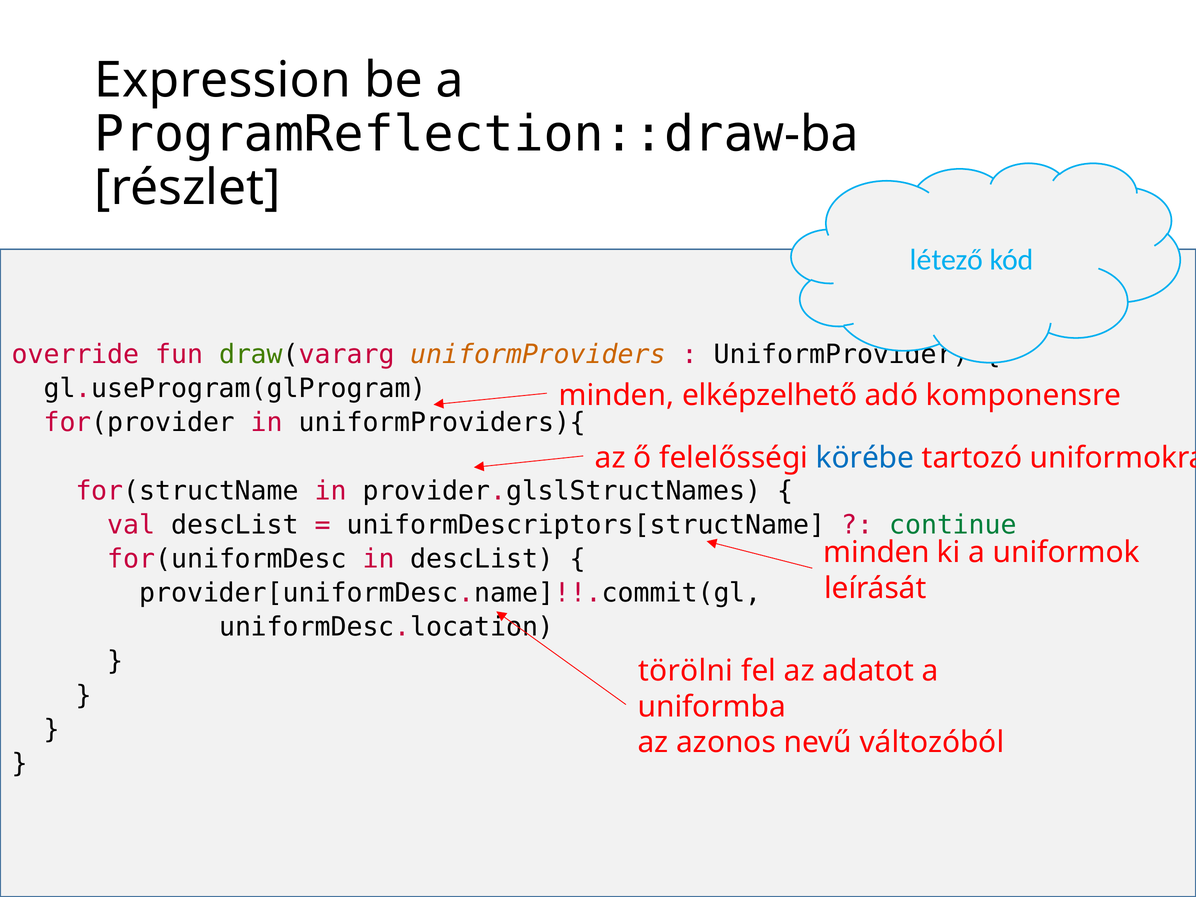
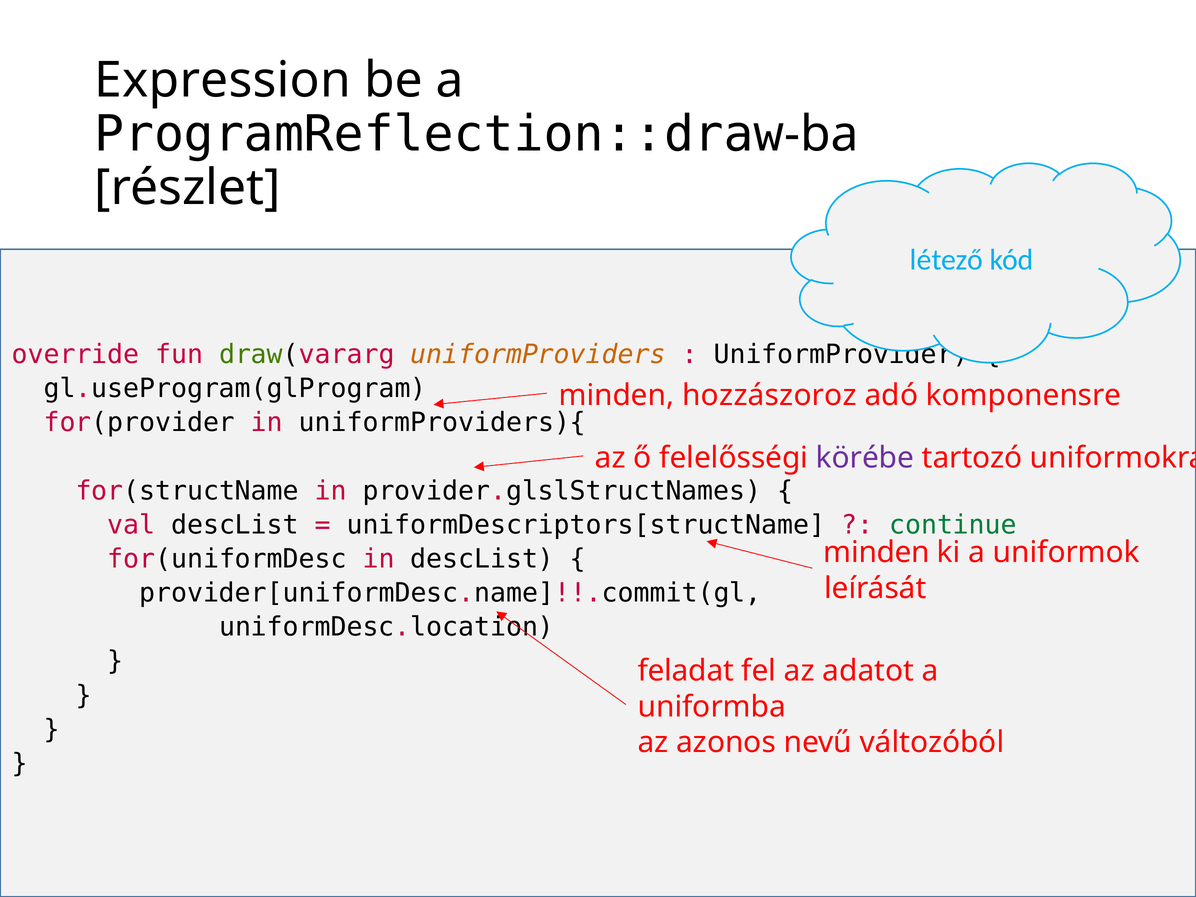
elképzelhető: elképzelhető -> hozzászoroz
körébe colour: blue -> purple
törölni: törölni -> feladat
